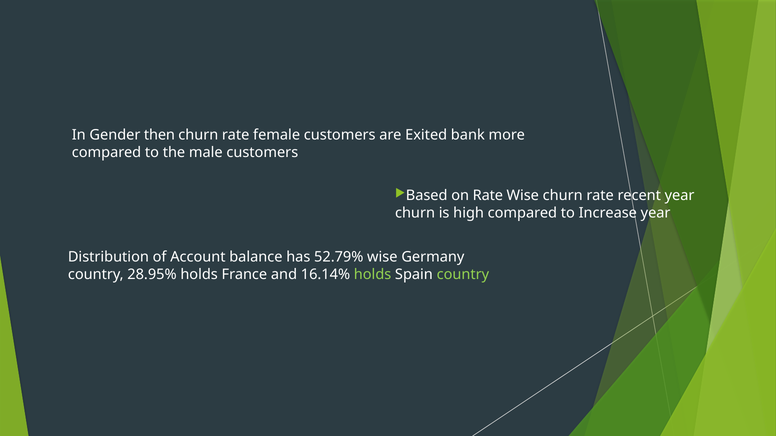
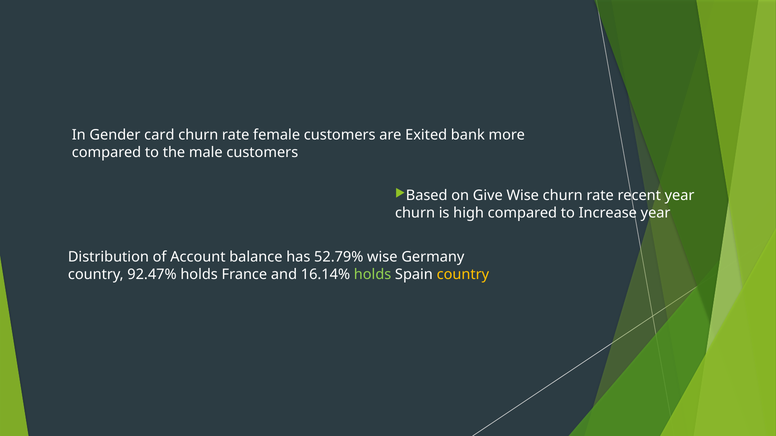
then: then -> card
on Rate: Rate -> Give
28.95%: 28.95% -> 92.47%
country at (463, 275) colour: light green -> yellow
